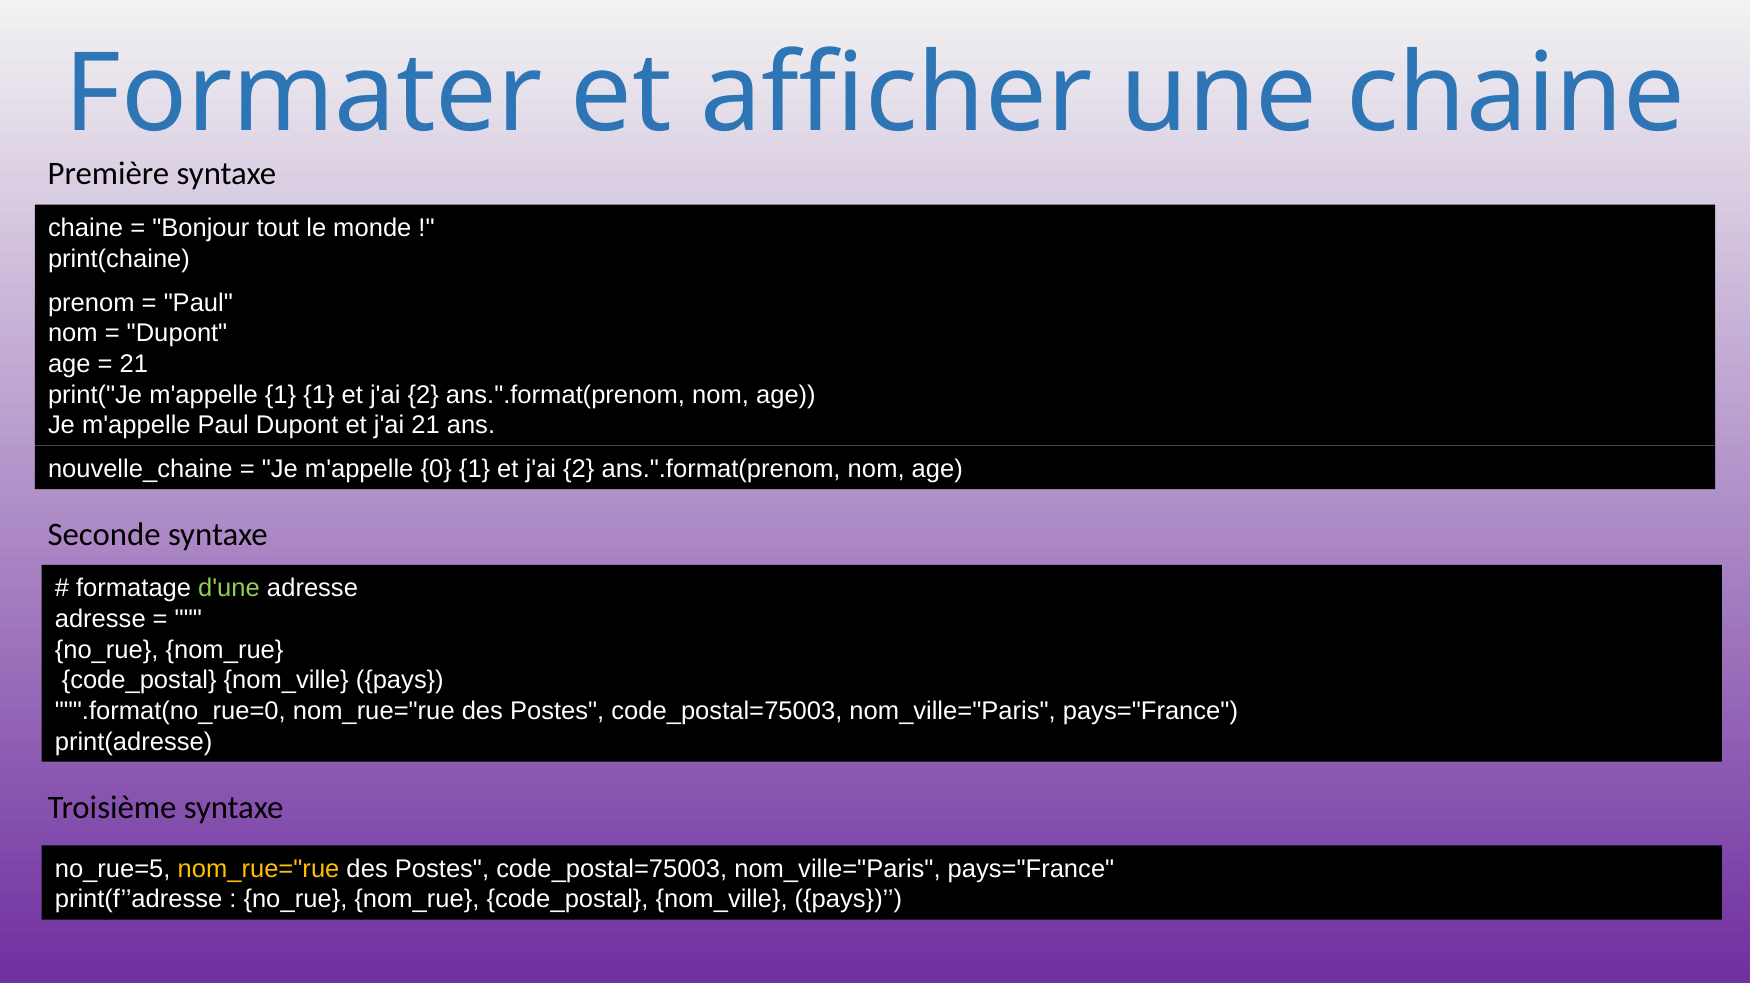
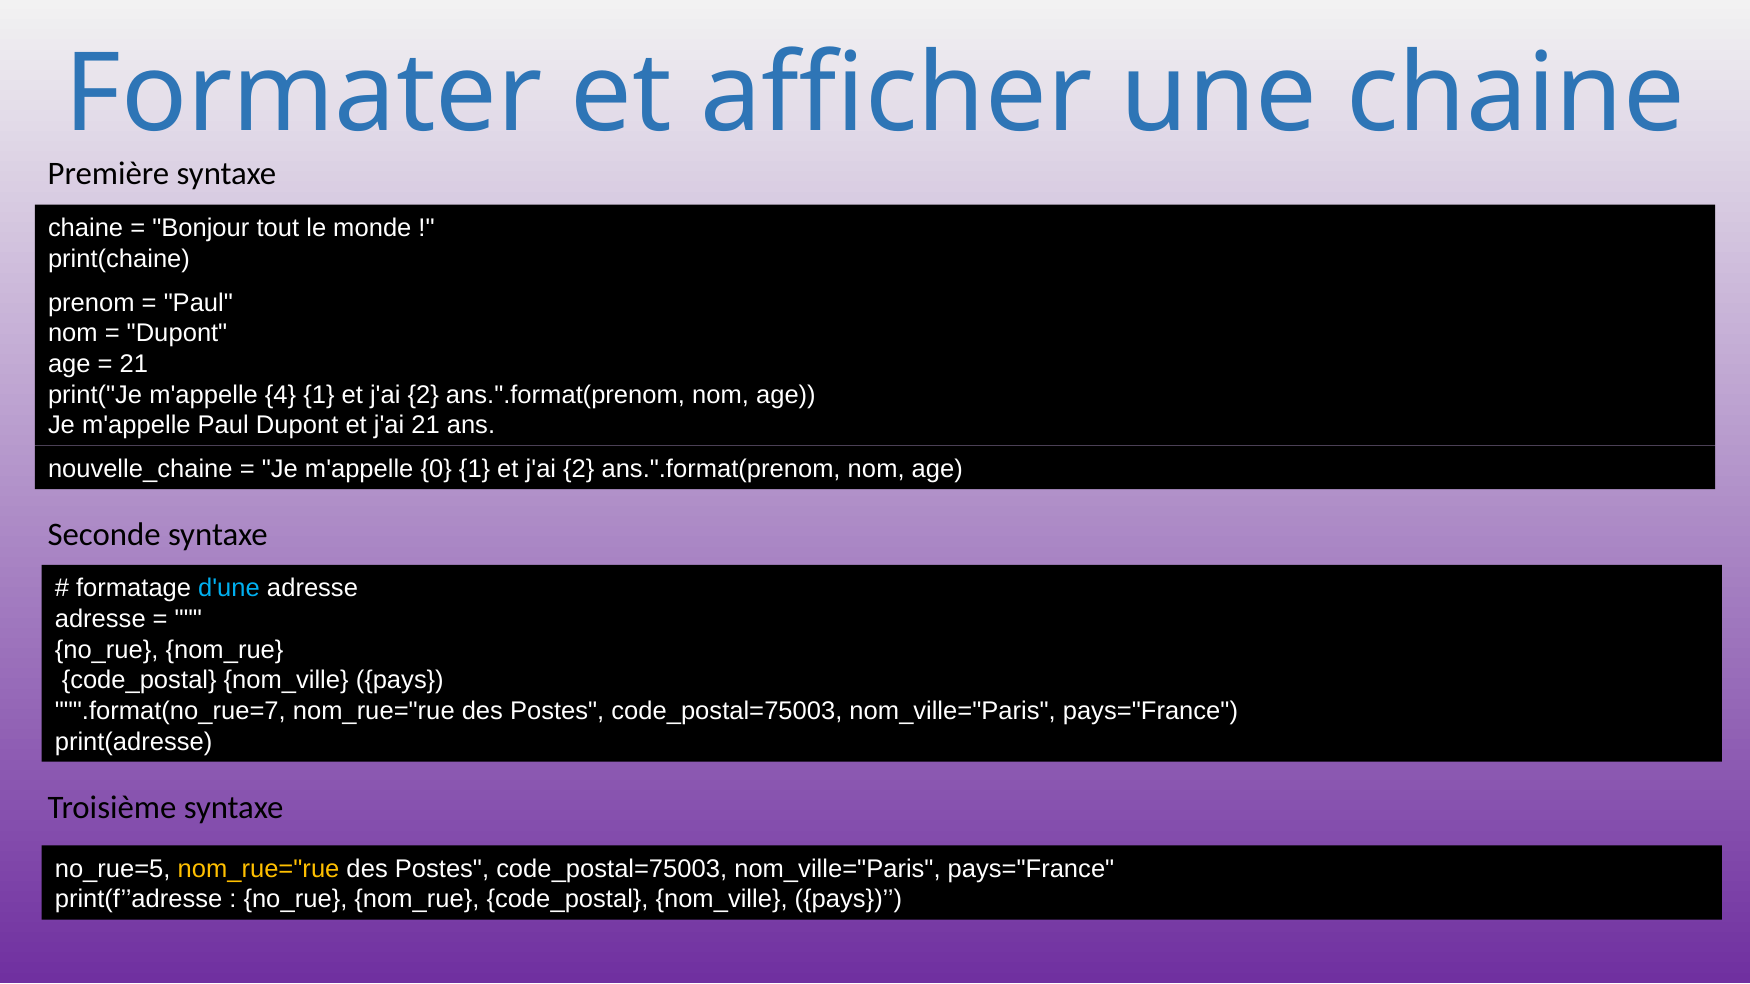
m'appelle 1: 1 -> 4
d'une colour: light green -> light blue
.format(no_rue=0: .format(no_rue=0 -> .format(no_rue=7
